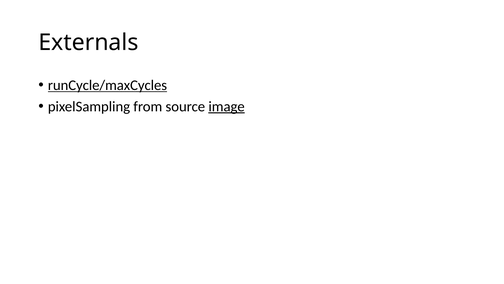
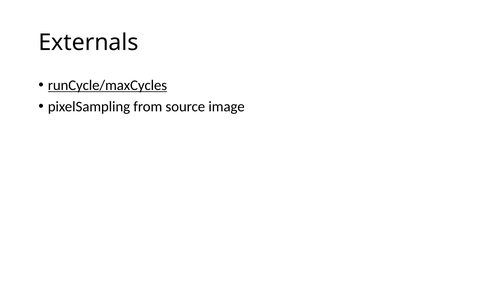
image underline: present -> none
